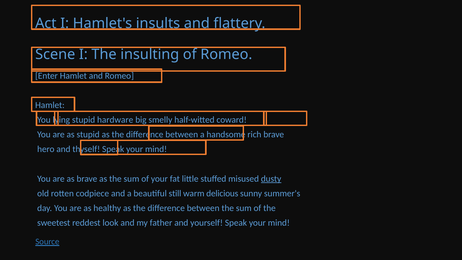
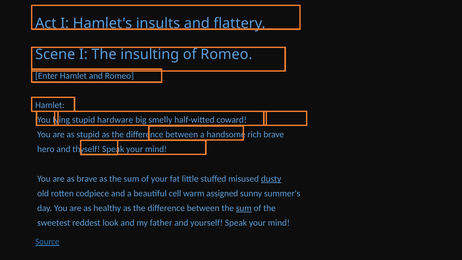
still: still -> cell
delicious: delicious -> assigned
sum at (244, 208) underline: none -> present
